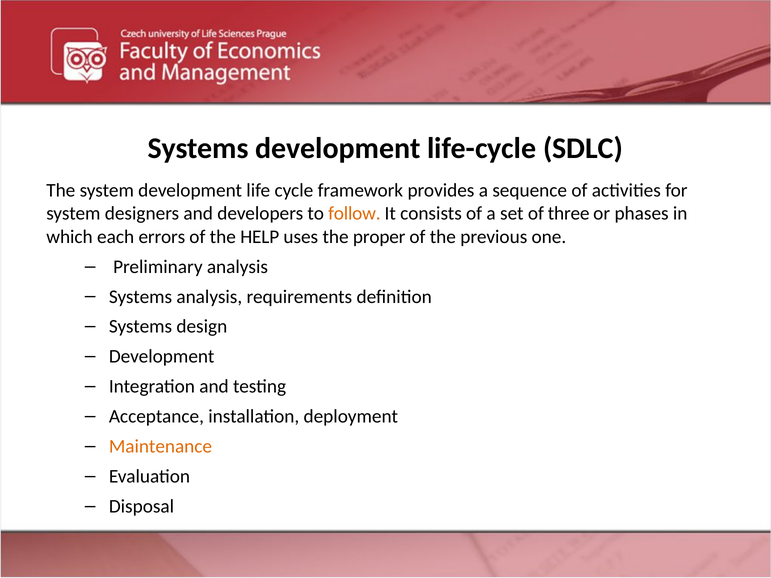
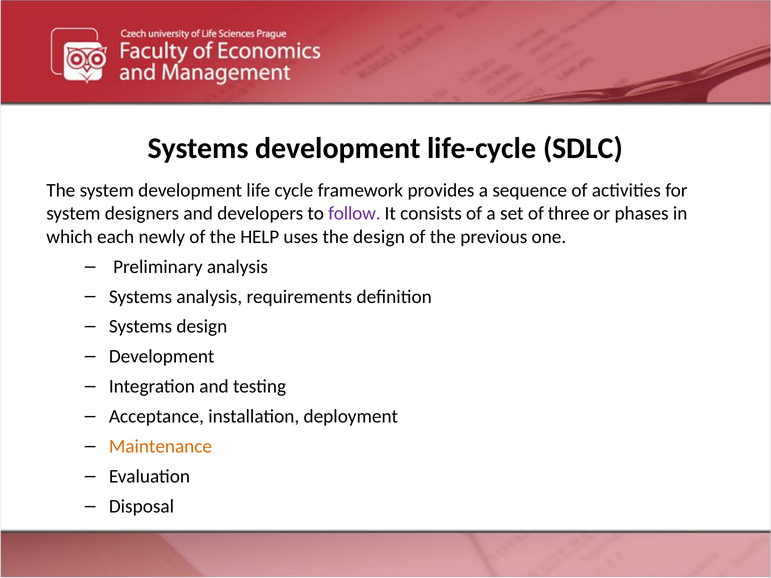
follow colour: orange -> purple
errors: errors -> newly
the proper: proper -> design
